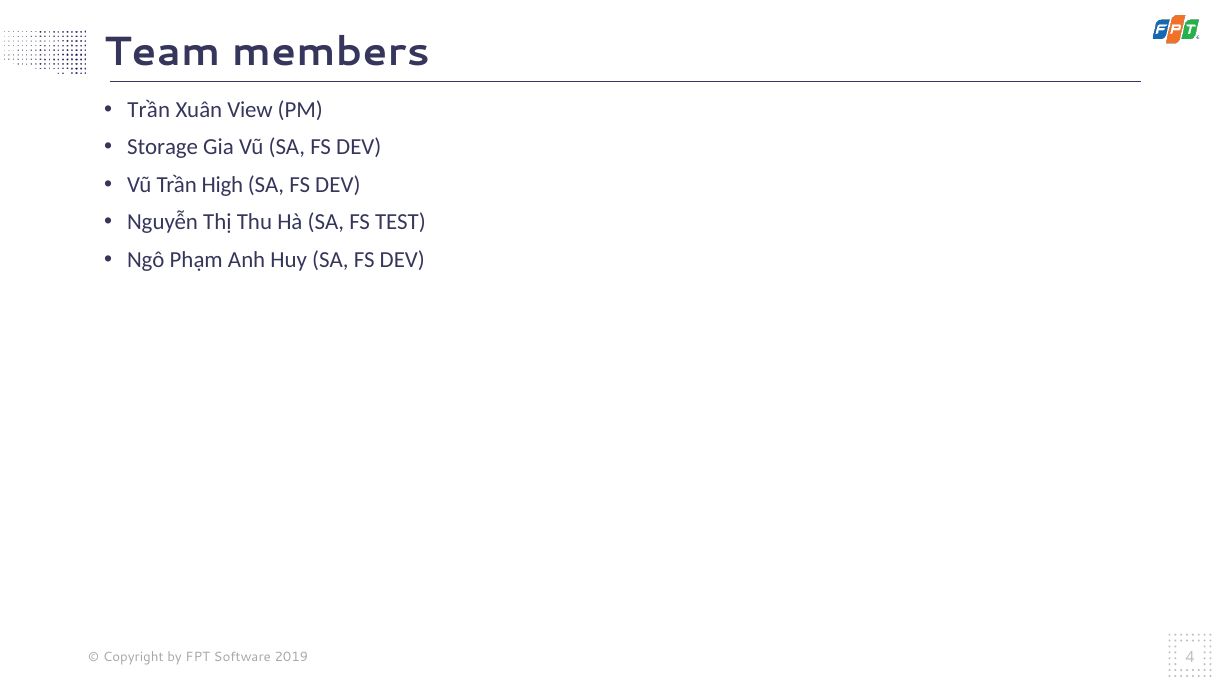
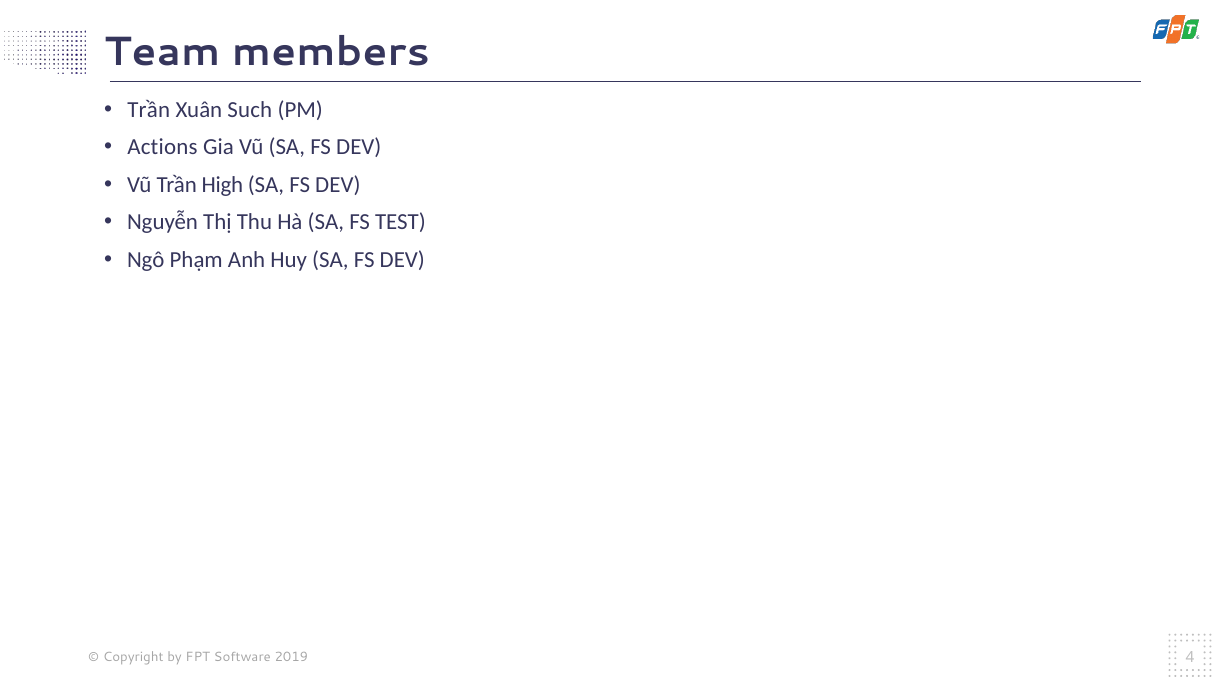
View: View -> Such
Storage: Storage -> Actions
